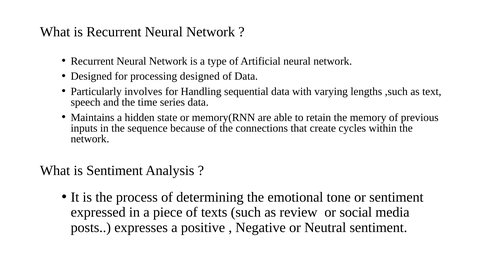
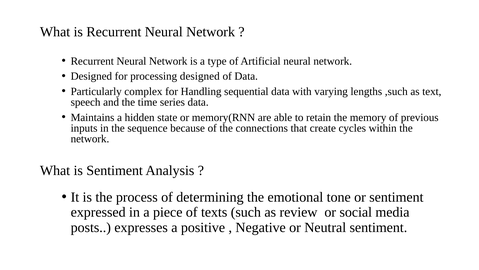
involves: involves -> complex
